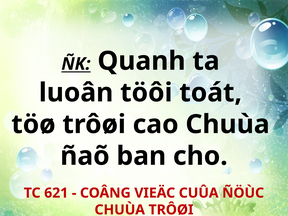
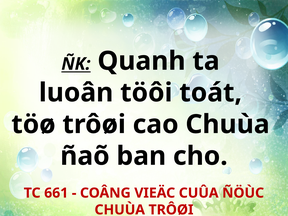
621: 621 -> 661
